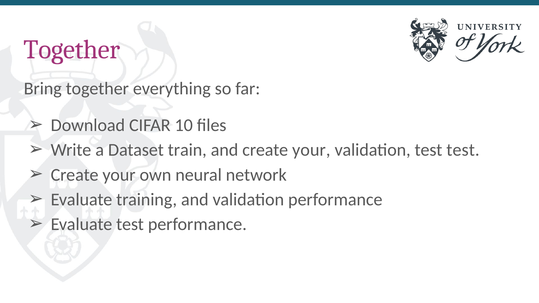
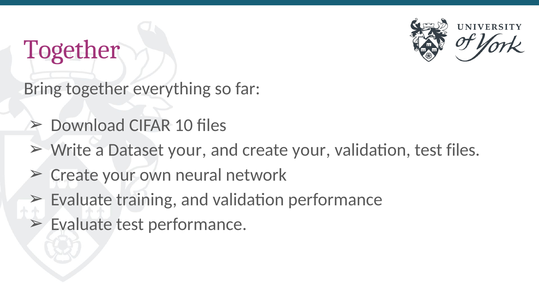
Dataset train: train -> your
test test: test -> files
